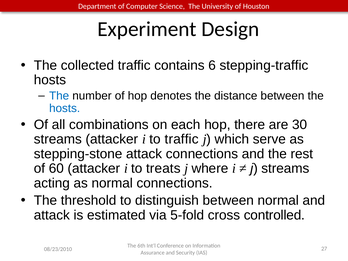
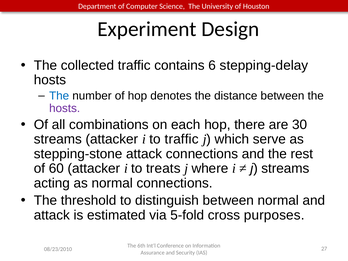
stepping-traffic: stepping-traffic -> stepping-delay
hosts at (65, 108) colour: blue -> purple
controlled: controlled -> purposes
